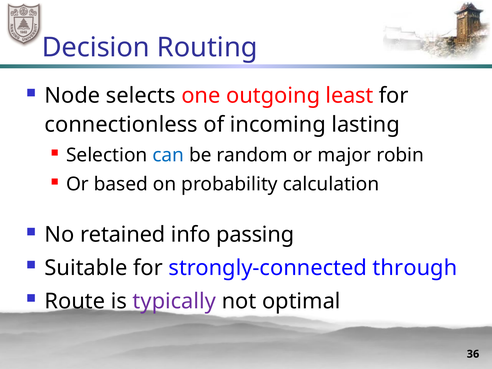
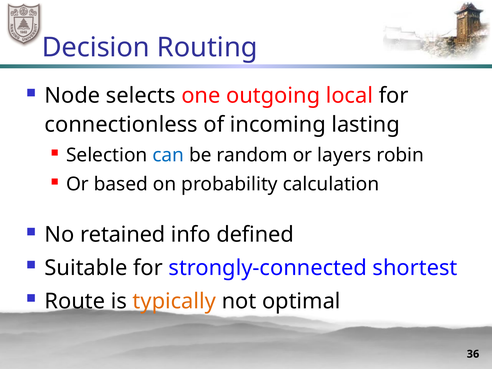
least: least -> local
major: major -> layers
passing: passing -> defined
through: through -> shortest
typically colour: purple -> orange
